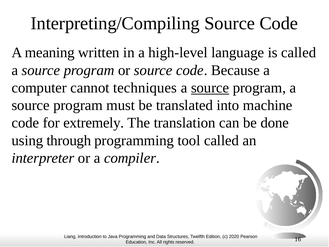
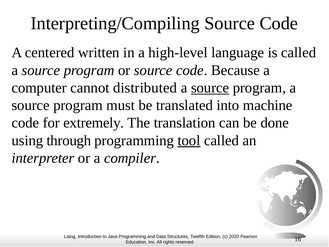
meaning: meaning -> centered
techniques: techniques -> distributed
tool underline: none -> present
